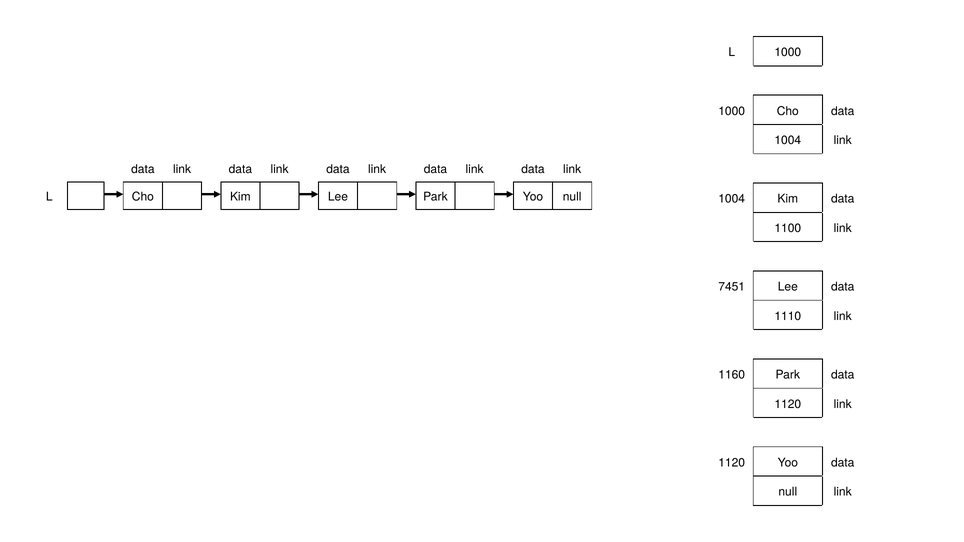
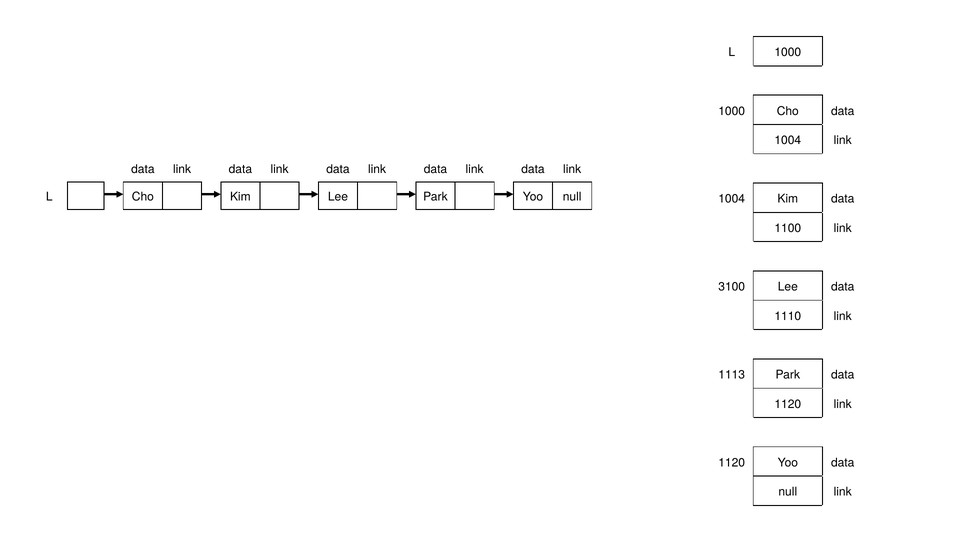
7451: 7451 -> 3100
1160: 1160 -> 1113
